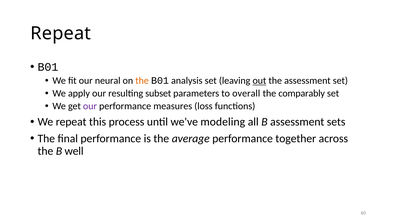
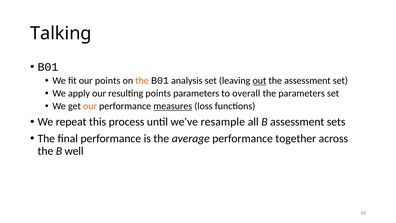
Repeat at (61, 33): Repeat -> Talking
our neural: neural -> points
resulting subset: subset -> points
the comparably: comparably -> parameters
our at (90, 106) colour: purple -> orange
measures underline: none -> present
modeling: modeling -> resample
